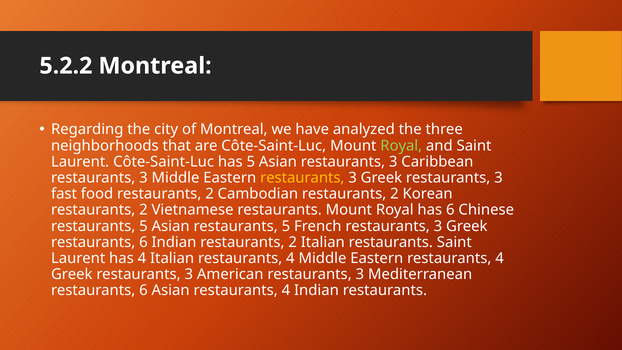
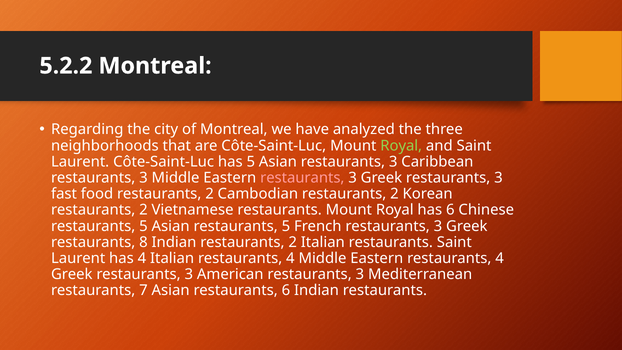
restaurants at (302, 178) colour: yellow -> pink
6 at (143, 242): 6 -> 8
6 at (143, 290): 6 -> 7
Asian restaurants 4: 4 -> 6
